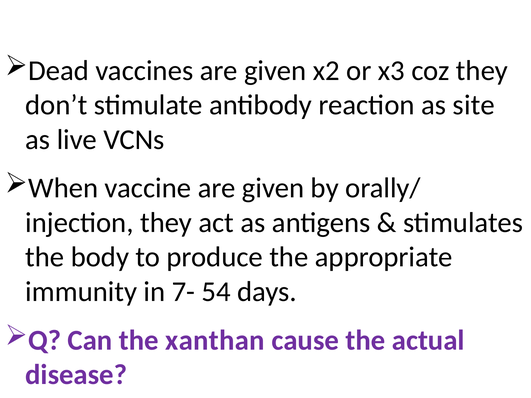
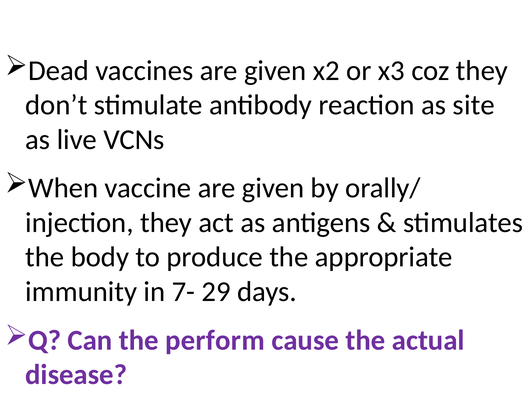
54: 54 -> 29
xanthan: xanthan -> perform
